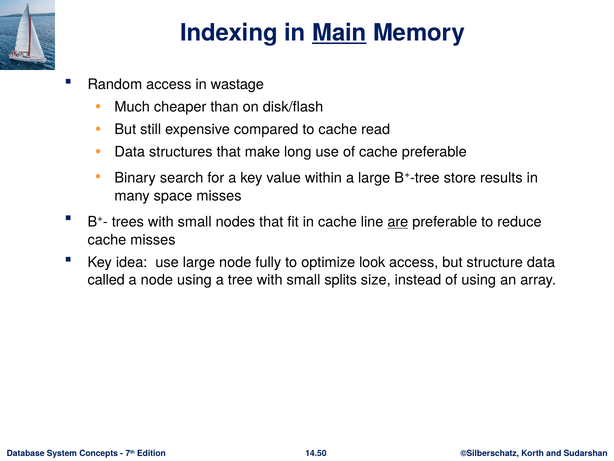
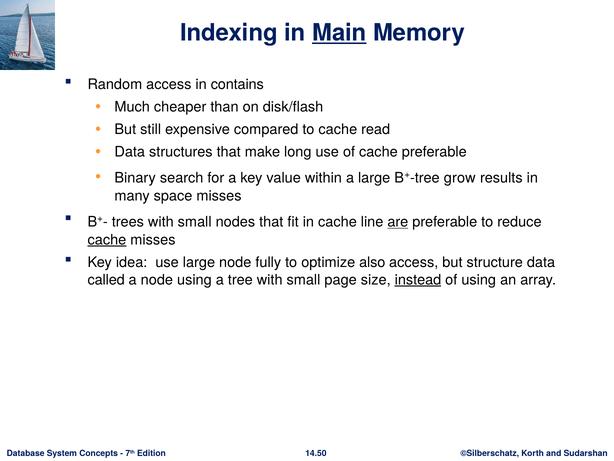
wastage: wastage -> contains
store: store -> grow
cache at (107, 240) underline: none -> present
look: look -> also
splits: splits -> page
instead underline: none -> present
